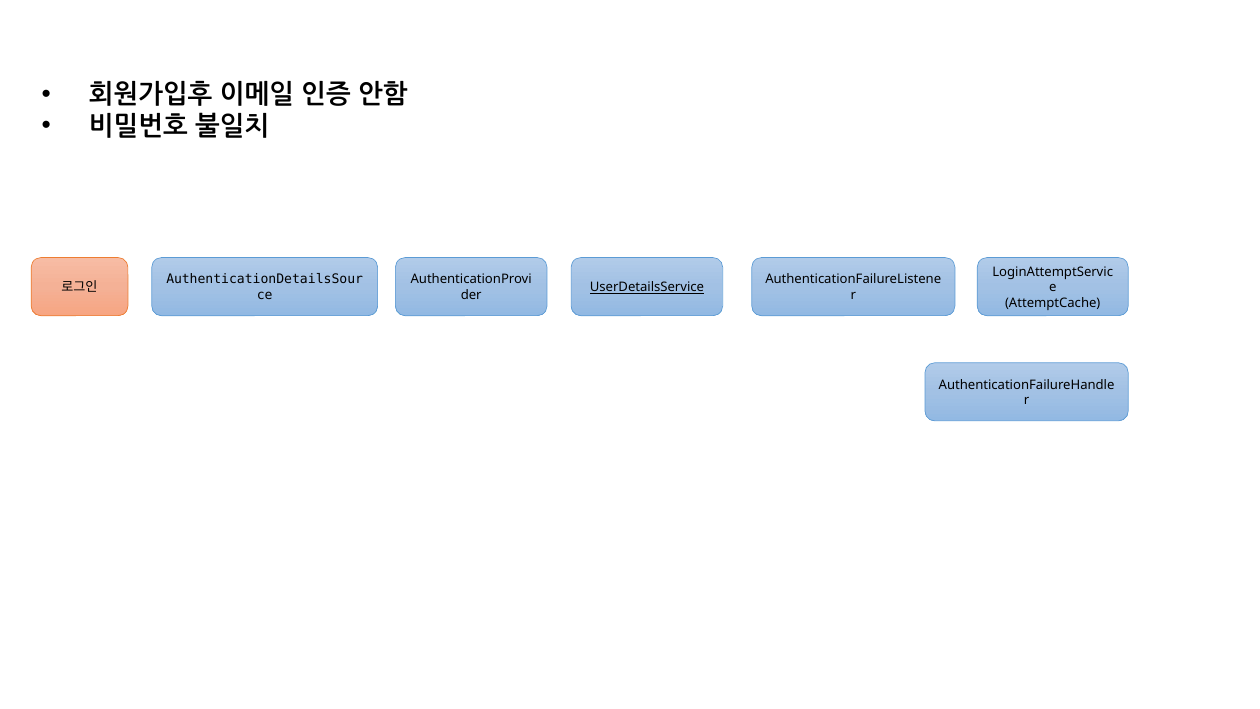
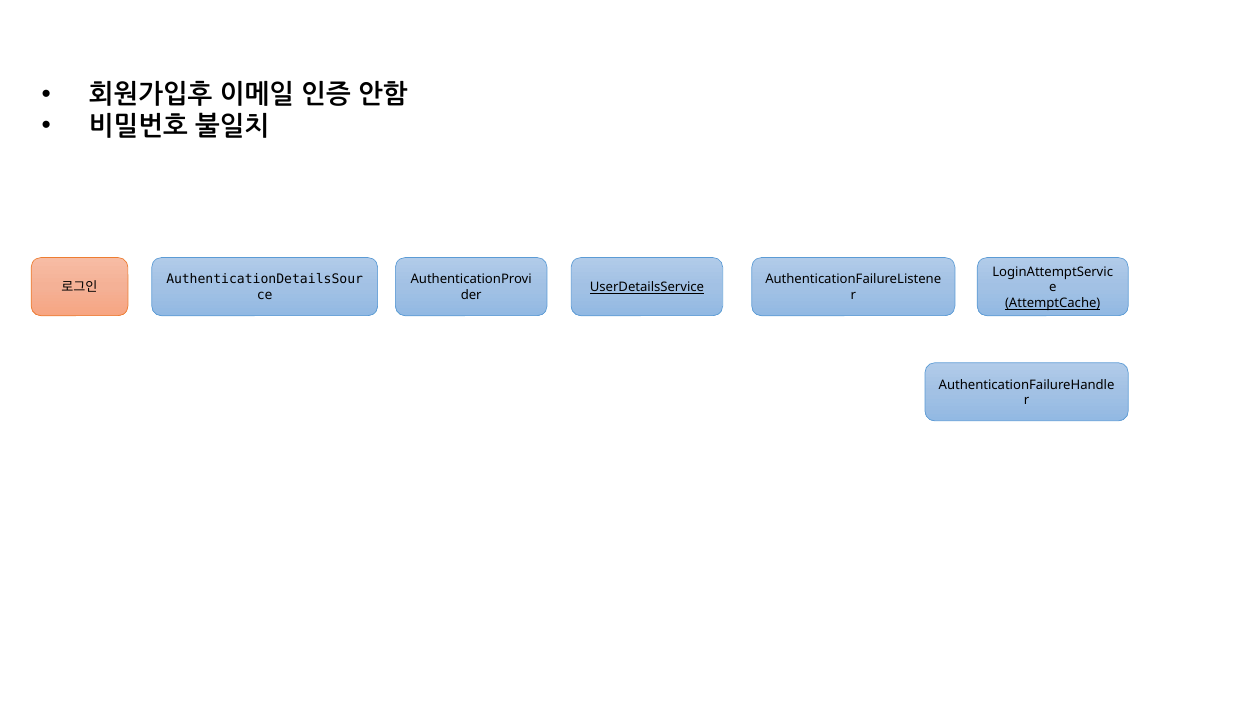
AttemptCache underline: none -> present
